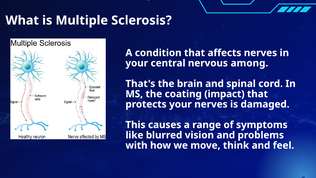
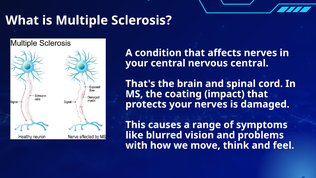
nervous among: among -> central
